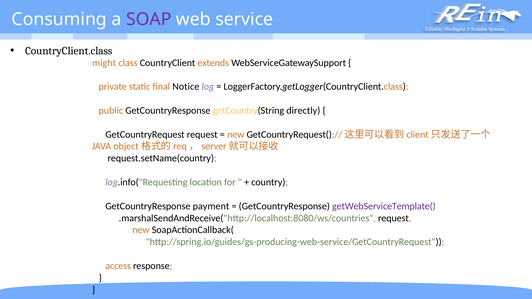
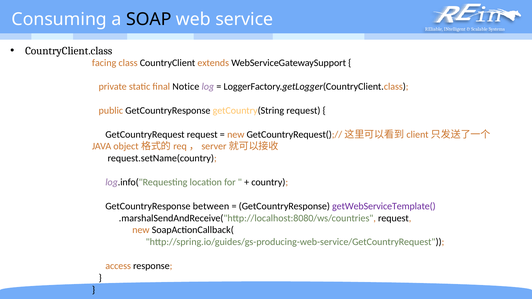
SOAP colour: purple -> black
might: might -> facing
getCountry(String directly: directly -> request
payment: payment -> between
